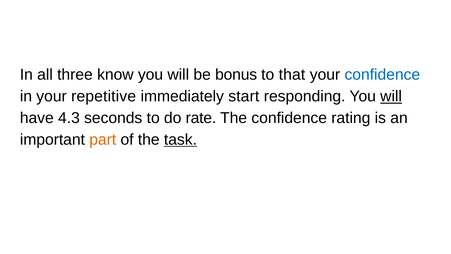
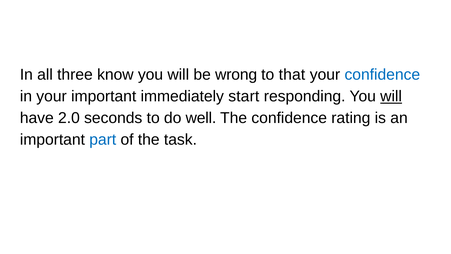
bonus: bonus -> wrong
your repetitive: repetitive -> important
4.3: 4.3 -> 2.0
rate: rate -> well
part colour: orange -> blue
task underline: present -> none
